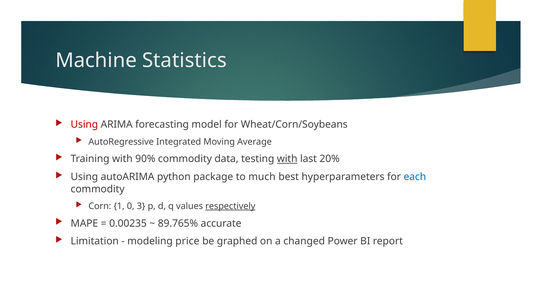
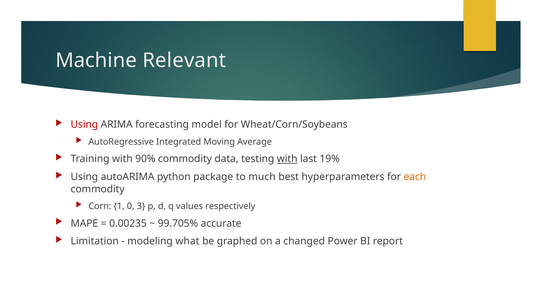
Statistics: Statistics -> Relevant
20%: 20% -> 19%
each colour: blue -> orange
respectively underline: present -> none
89.765%: 89.765% -> 99.705%
price: price -> what
